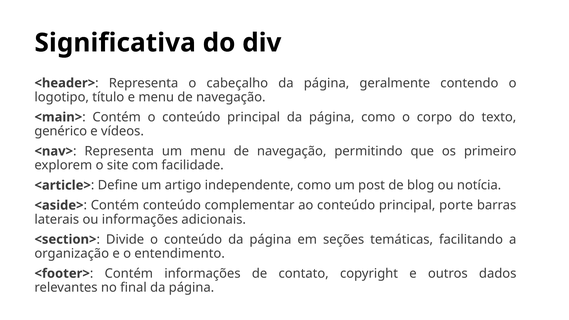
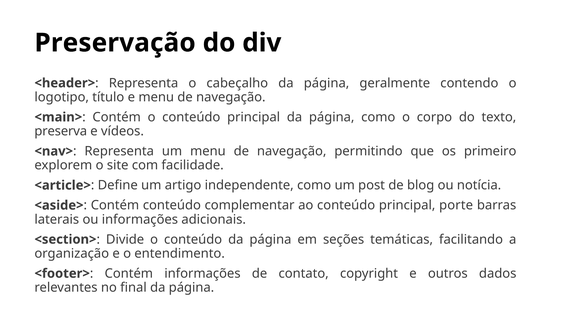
Significativa: Significativa -> Preservação
genérico: genérico -> preserva
